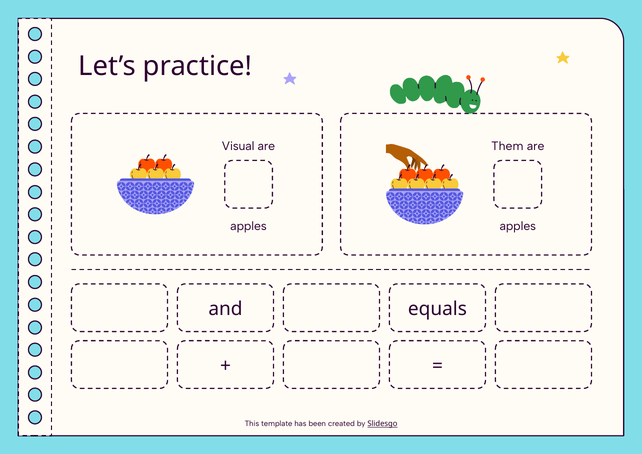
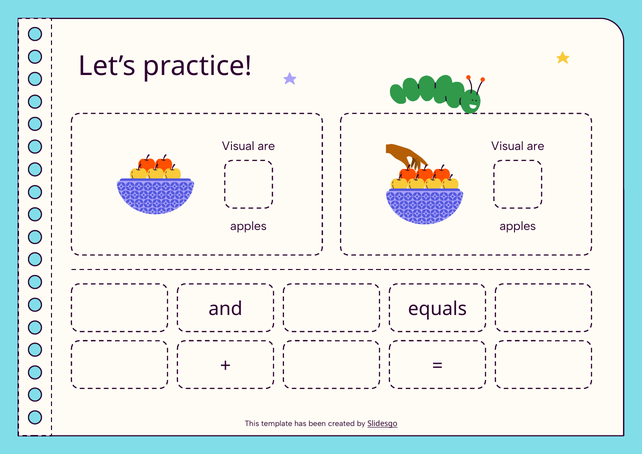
Them at (507, 146): Them -> Visual
